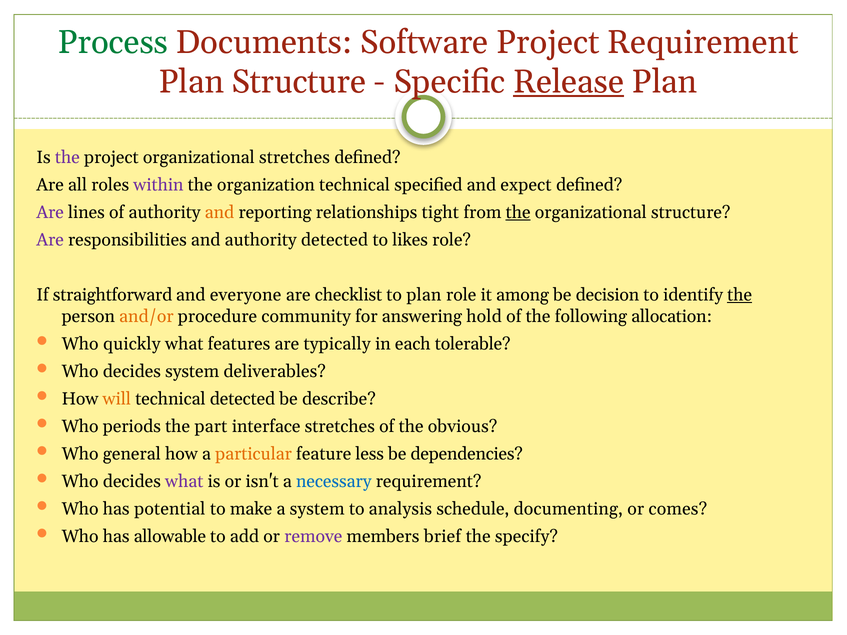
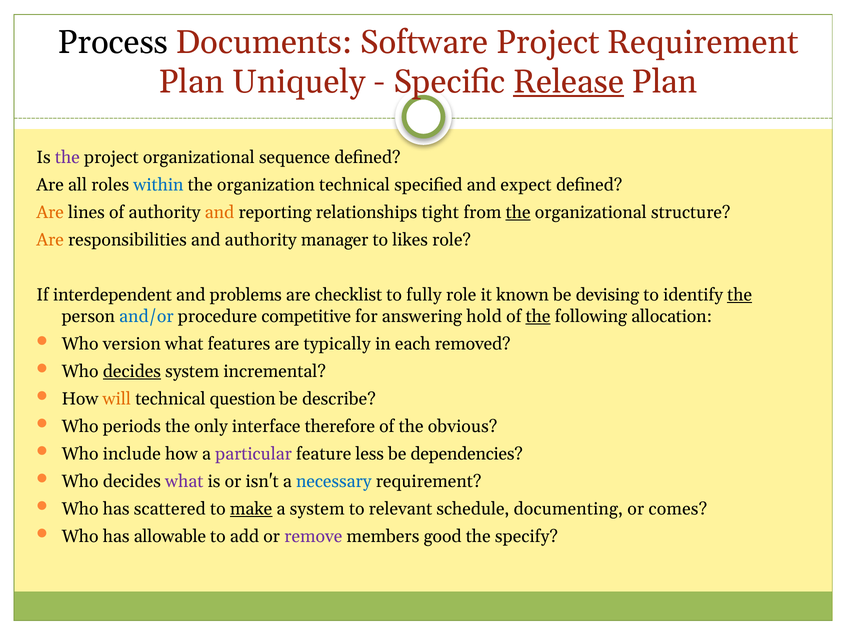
Process colour: green -> black
Plan Structure: Structure -> Uniquely
organizational stretches: stretches -> sequence
within colour: purple -> blue
Are at (50, 213) colour: purple -> orange
Are at (50, 240) colour: purple -> orange
authority detected: detected -> manager
straightforward: straightforward -> interdependent
everyone: everyone -> problems
to plan: plan -> fully
among: among -> known
decision: decision -> devising
and/or colour: orange -> blue
community: community -> competitive
the at (538, 316) underline: none -> present
quickly: quickly -> version
tolerable: tolerable -> removed
decides at (132, 371) underline: none -> present
deliverables: deliverables -> incremental
technical detected: detected -> question
part: part -> only
interface stretches: stretches -> therefore
general: general -> include
particular colour: orange -> purple
potential: potential -> scattered
make underline: none -> present
analysis: analysis -> relevant
brief: brief -> good
